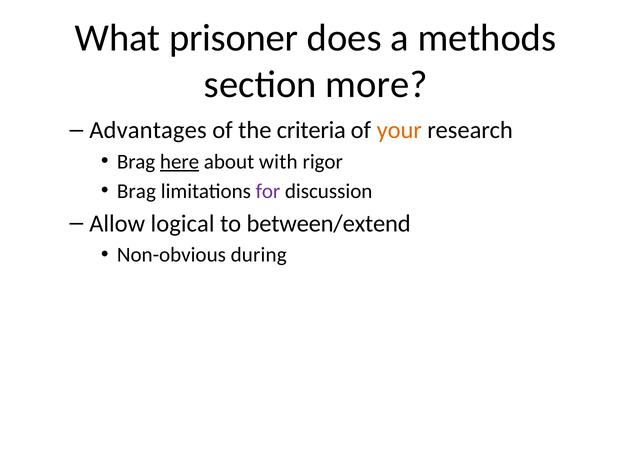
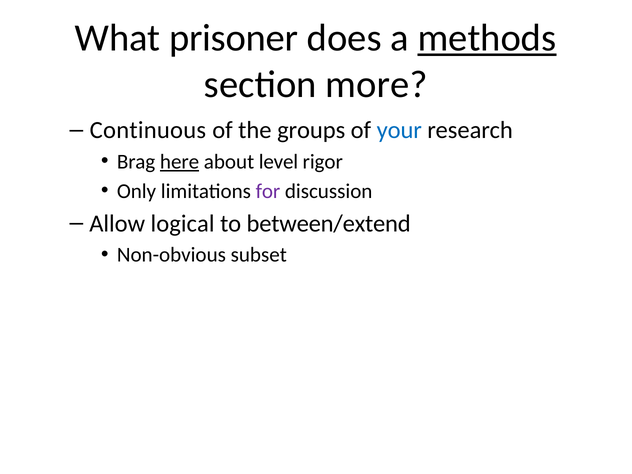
methods underline: none -> present
Advantages: Advantages -> Continuous
criteria: criteria -> groups
your colour: orange -> blue
with: with -> level
Brag at (136, 191): Brag -> Only
during: during -> subset
